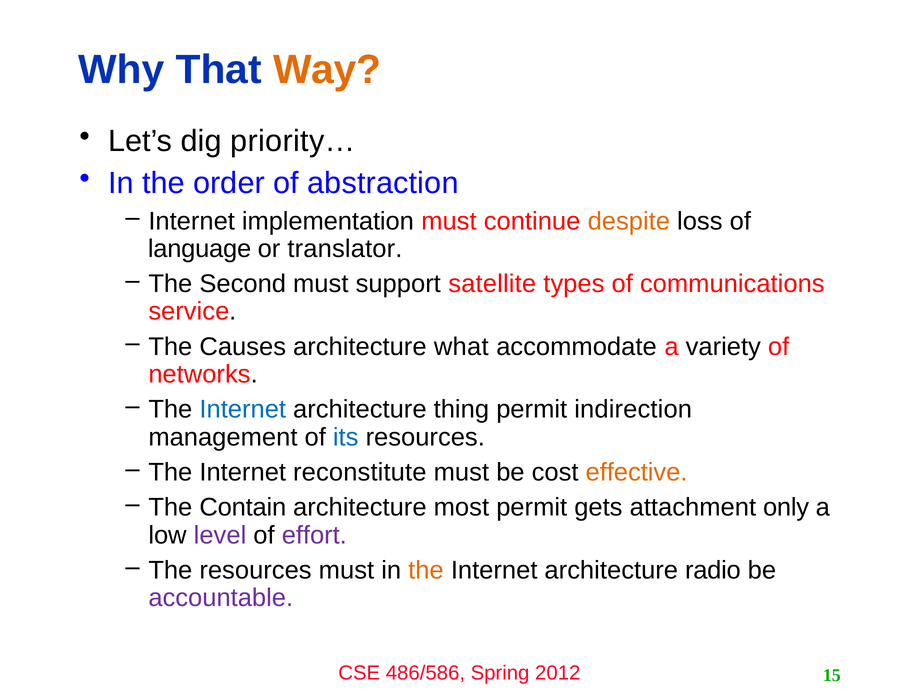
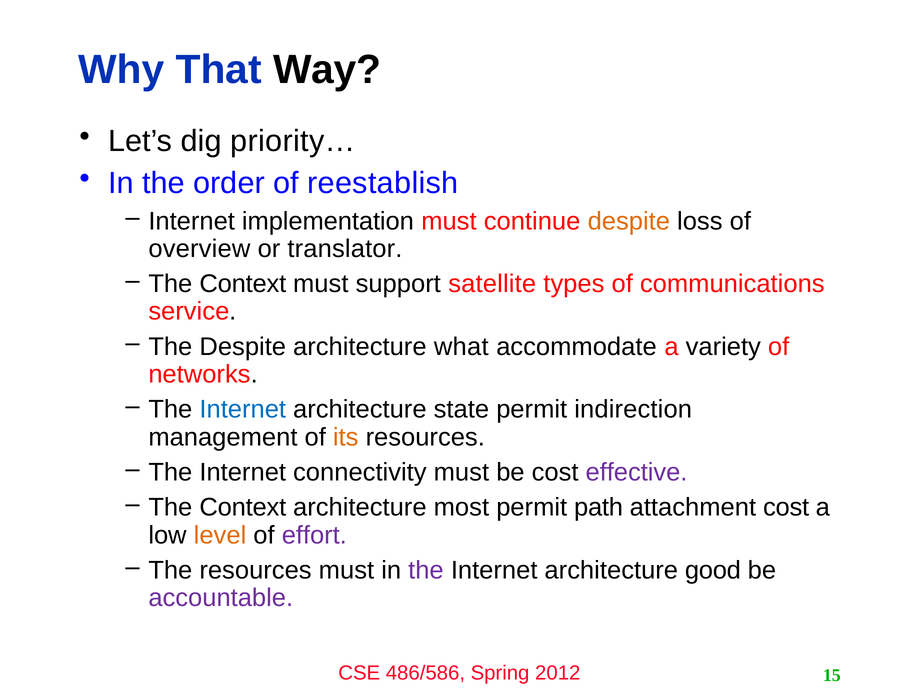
Way colour: orange -> black
abstraction: abstraction -> reestablish
language: language -> overview
Second at (243, 284): Second -> Context
The Causes: Causes -> Despite
thing: thing -> state
its colour: blue -> orange
reconstitute: reconstitute -> connectivity
effective colour: orange -> purple
Contain at (243, 508): Contain -> Context
gets: gets -> path
attachment only: only -> cost
level colour: purple -> orange
the at (426, 571) colour: orange -> purple
radio: radio -> good
